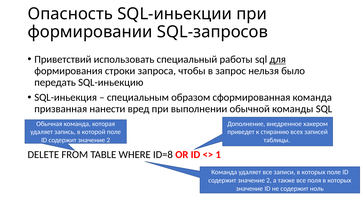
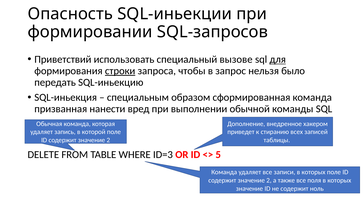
работы: работы -> вызове
строки underline: none -> present
ID=8: ID=8 -> ID=3
1: 1 -> 5
